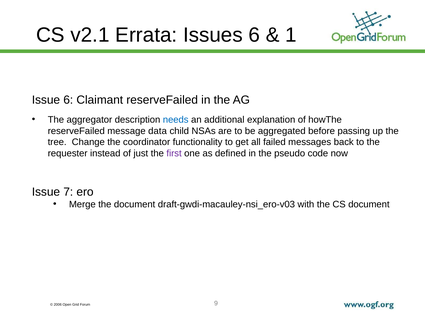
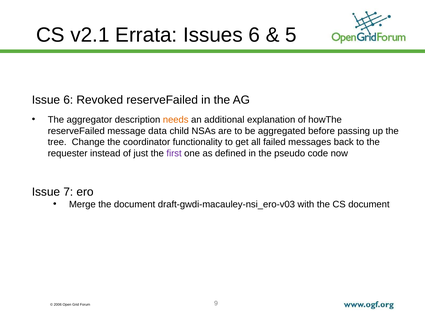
1: 1 -> 5
Claimant: Claimant -> Revoked
needs colour: blue -> orange
